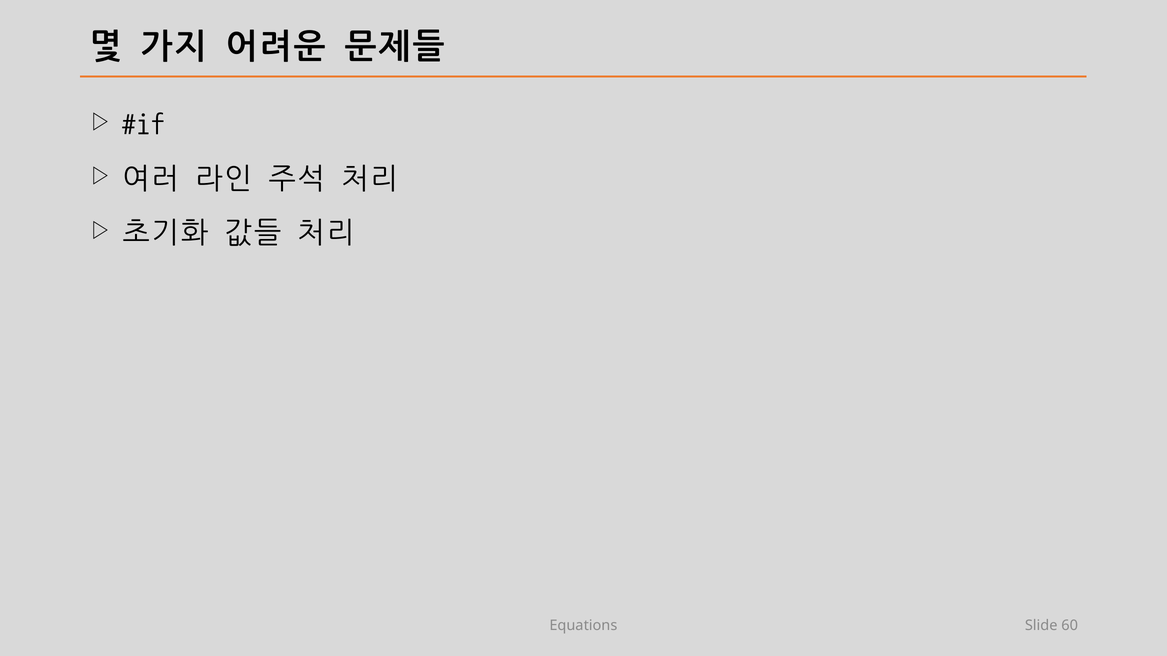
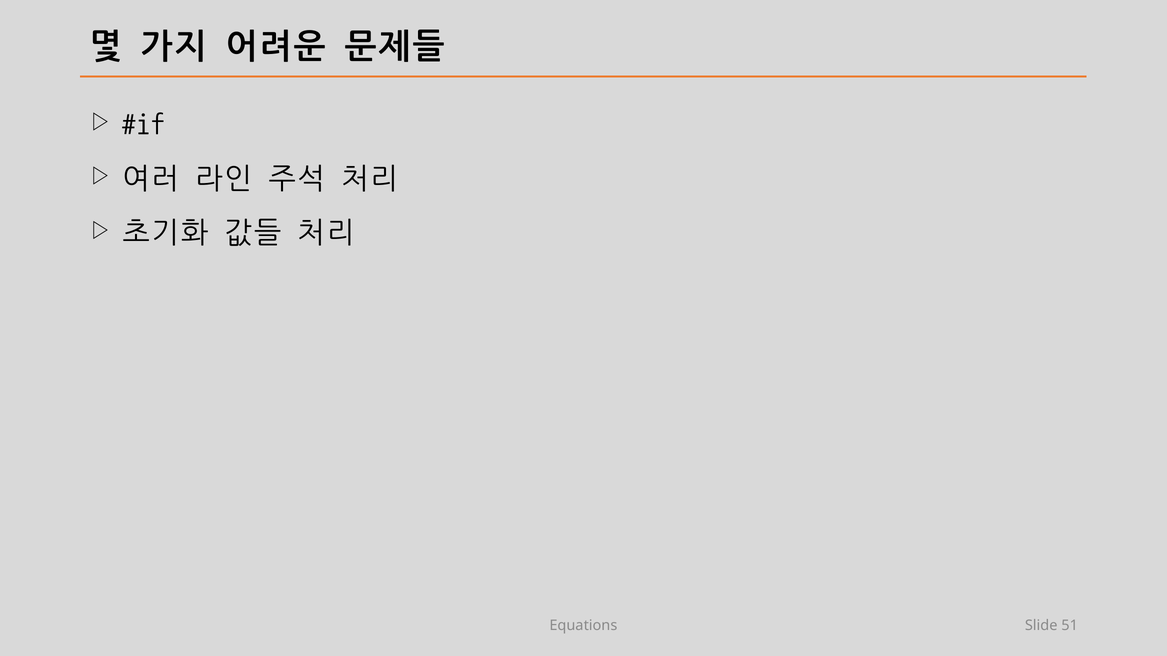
60: 60 -> 51
